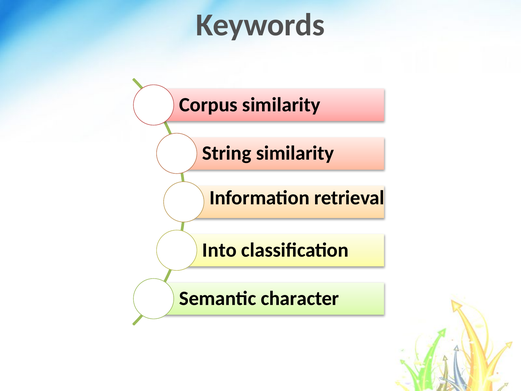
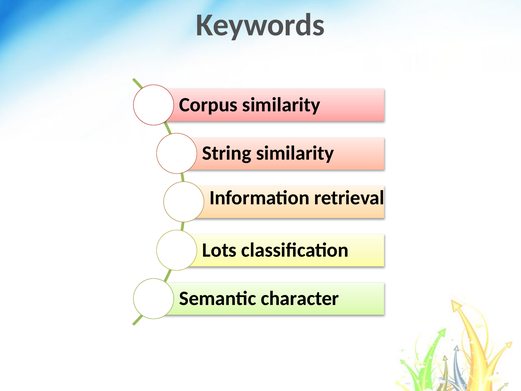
Into: Into -> Lots
